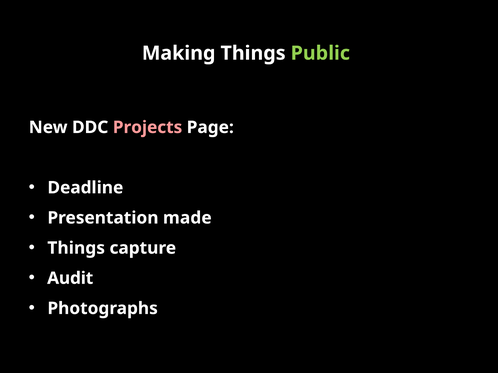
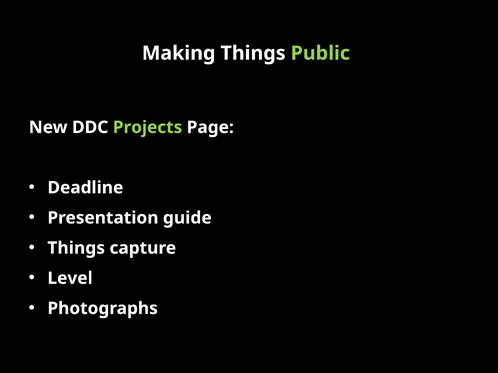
Projects colour: pink -> light green
made: made -> guide
Audit: Audit -> Level
